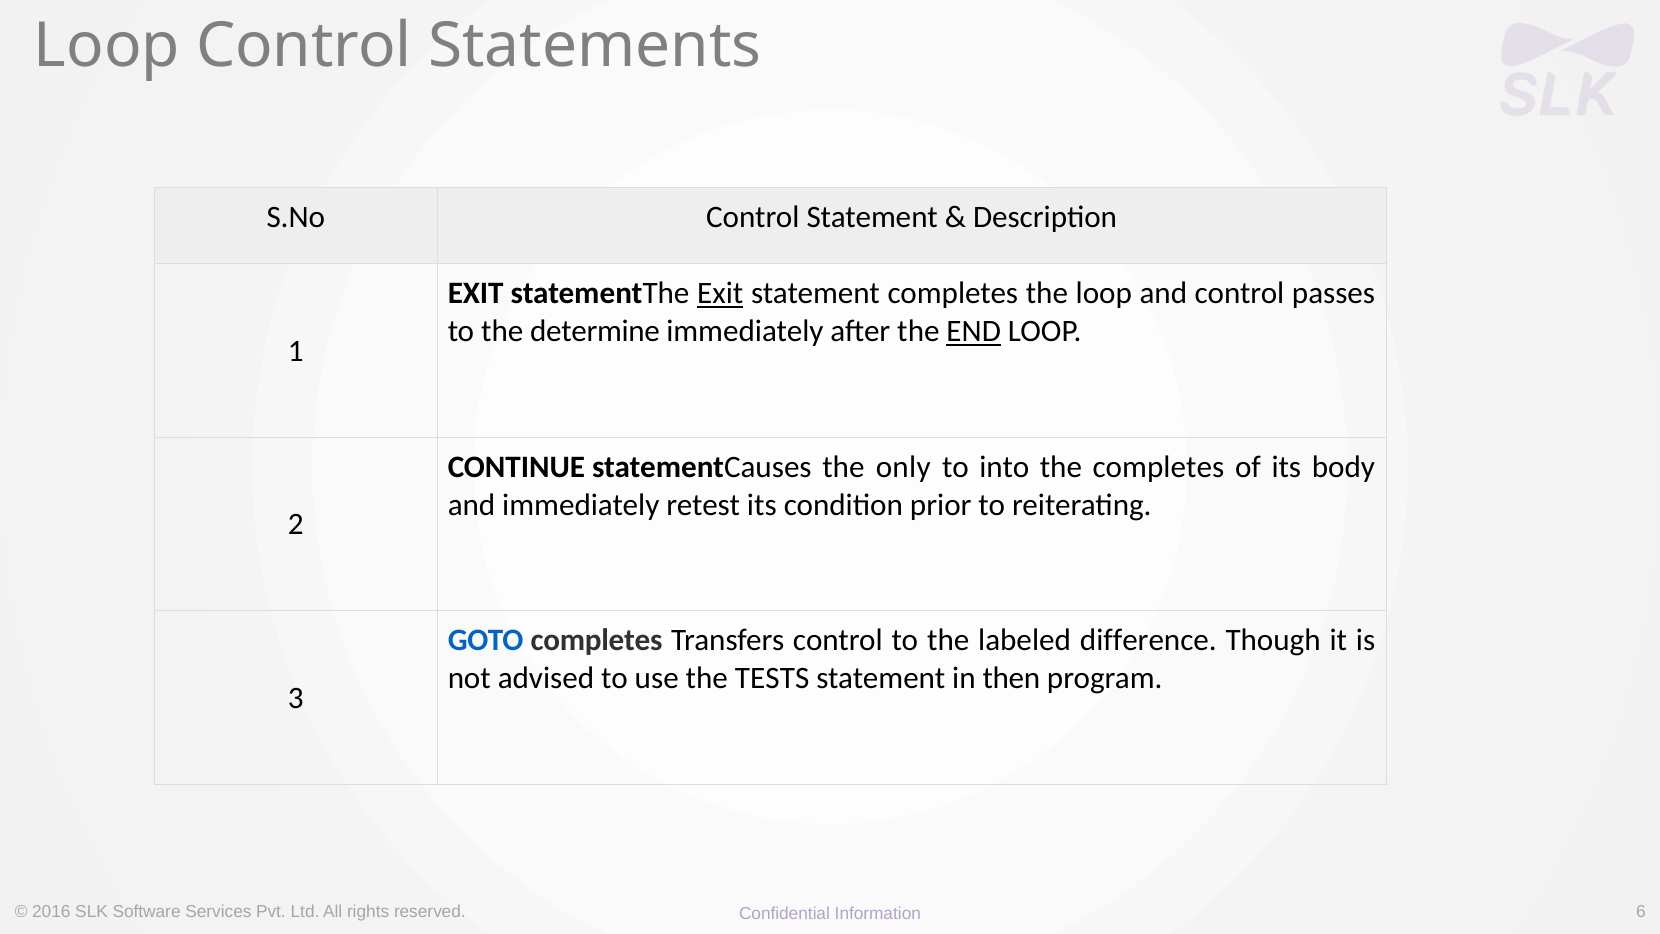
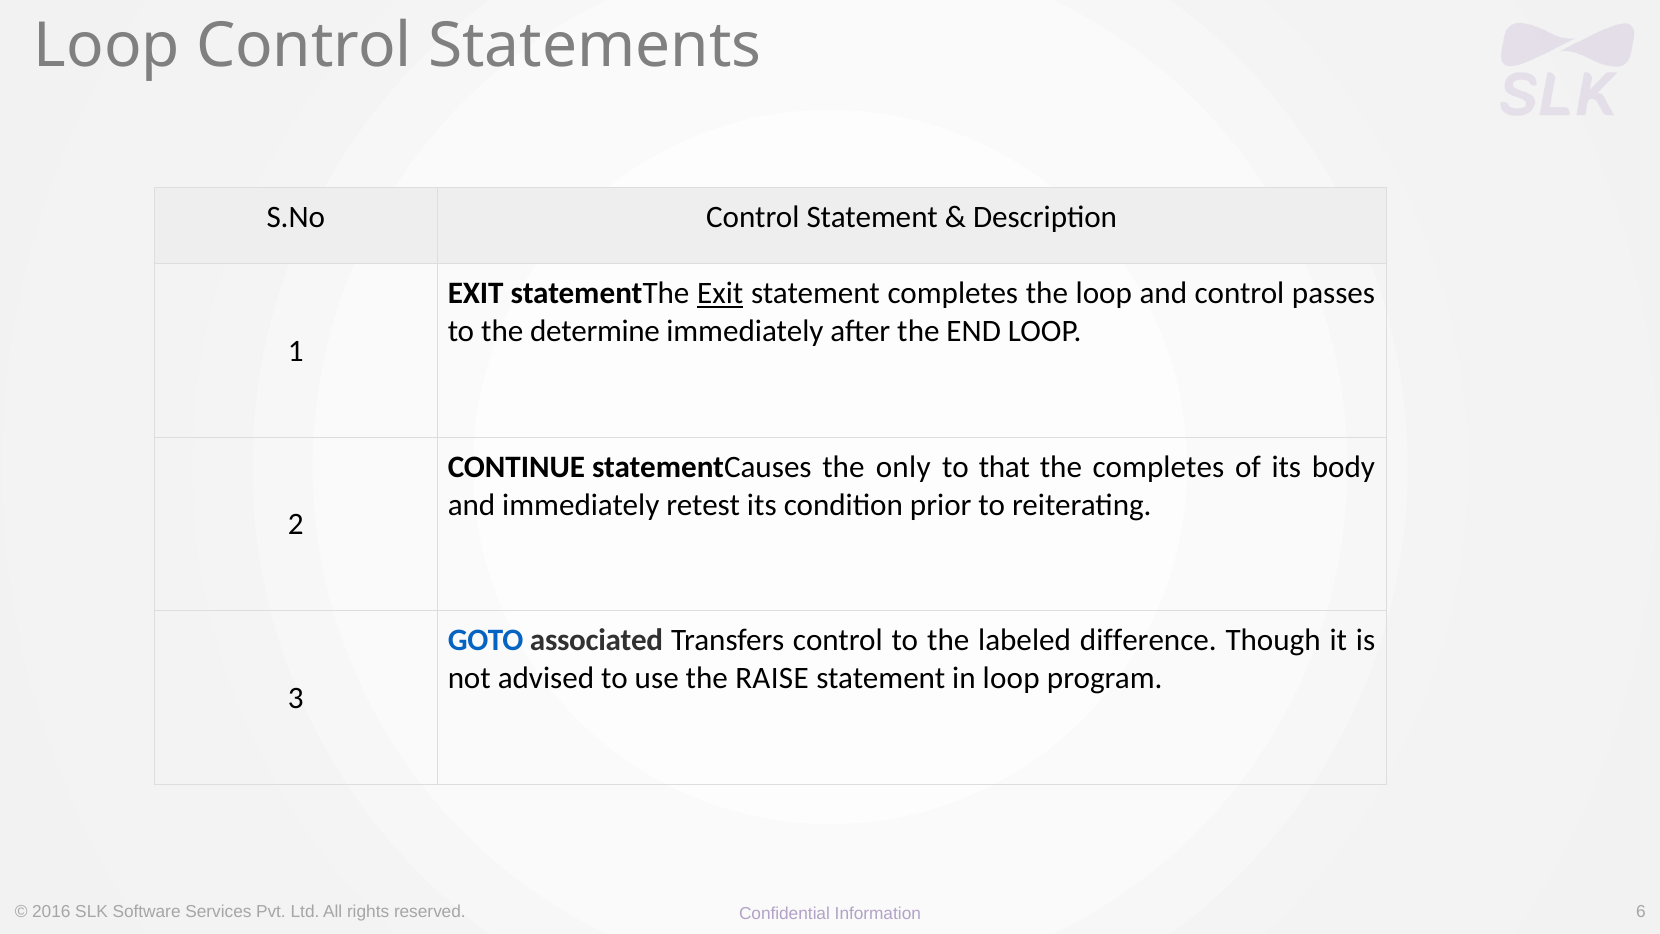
END underline: present -> none
into: into -> that
GOTO completes: completes -> associated
TESTS: TESTS -> RAISE
in then: then -> loop
